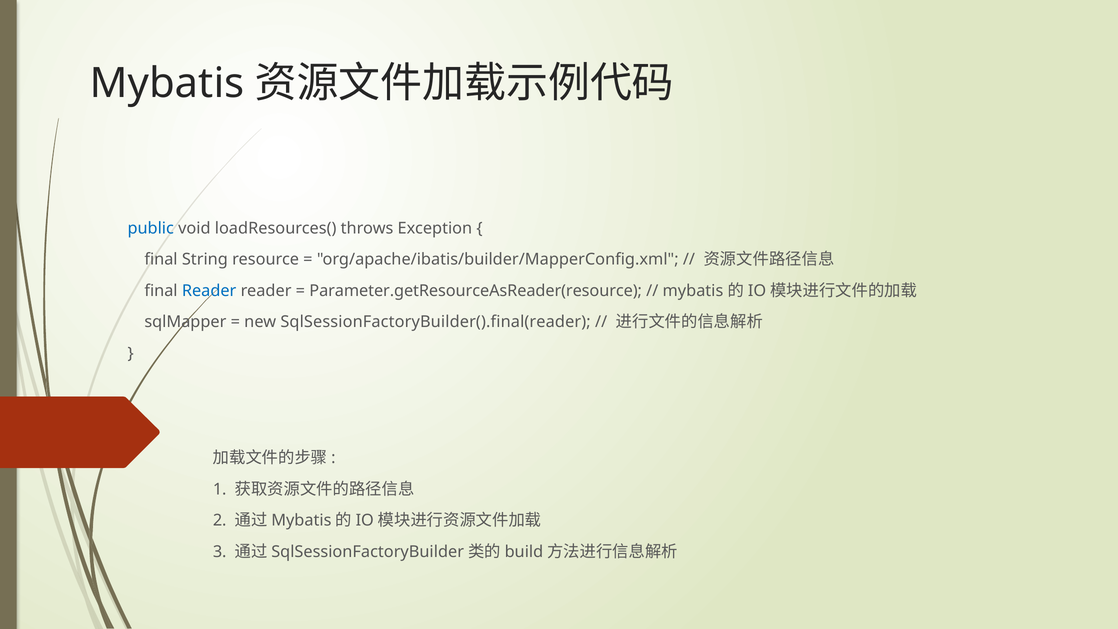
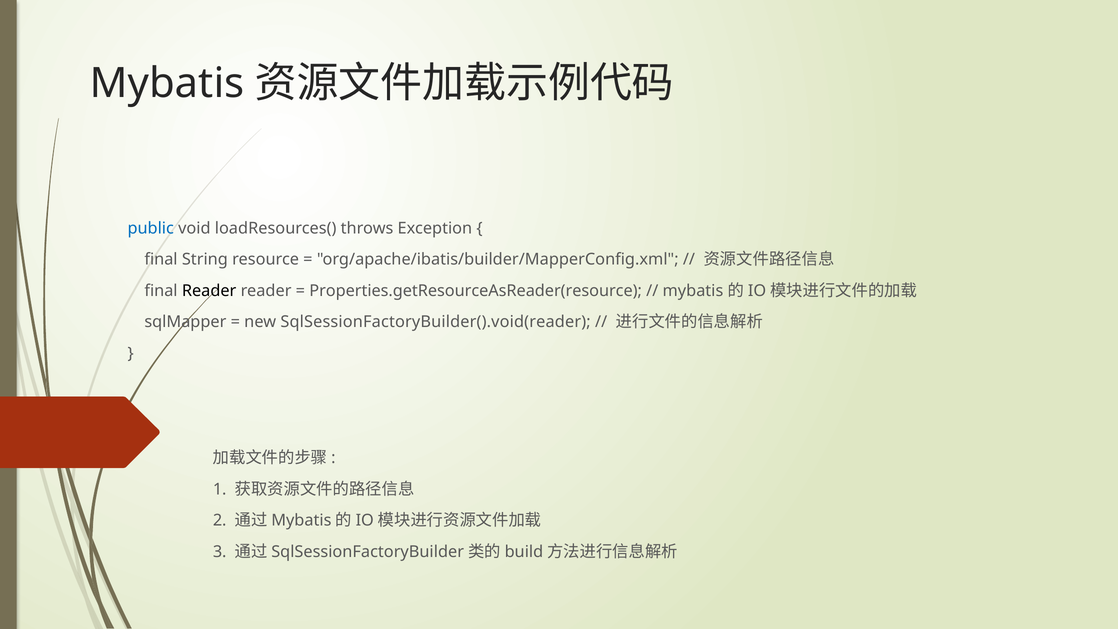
Reader at (209, 291) colour: blue -> black
Parameter.getResourceAsReader(resource: Parameter.getResourceAsReader(resource -> Properties.getResourceAsReader(resource
SqlSessionFactoryBuilder().final(reader: SqlSessionFactoryBuilder().final(reader -> SqlSessionFactoryBuilder().void(reader
